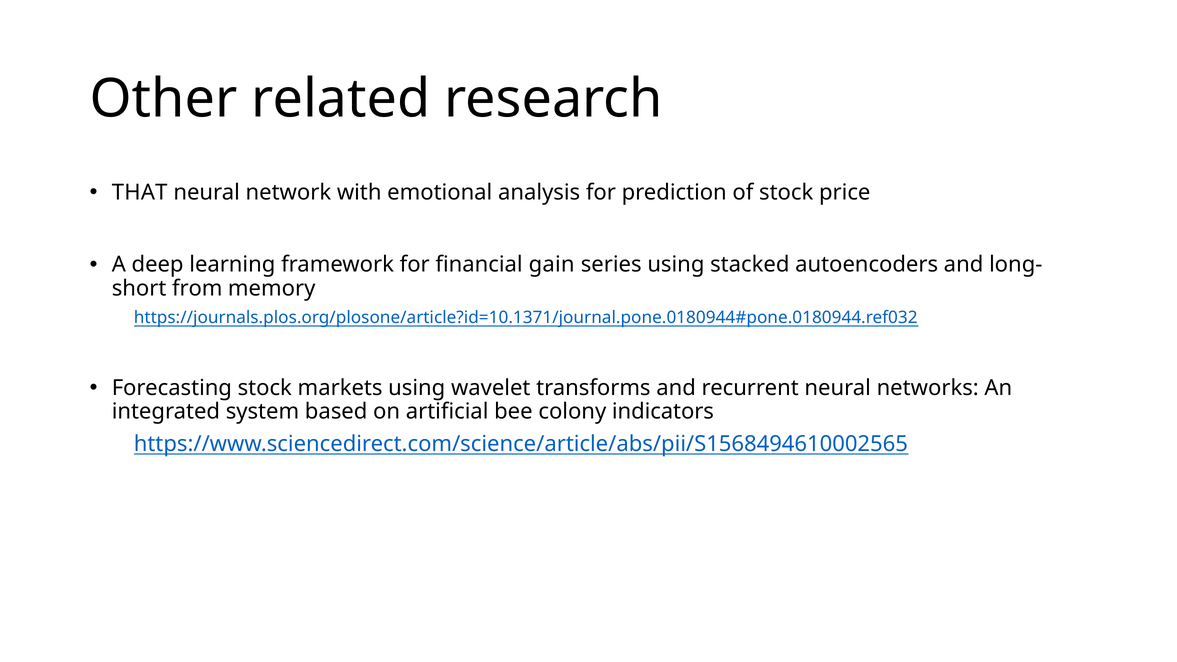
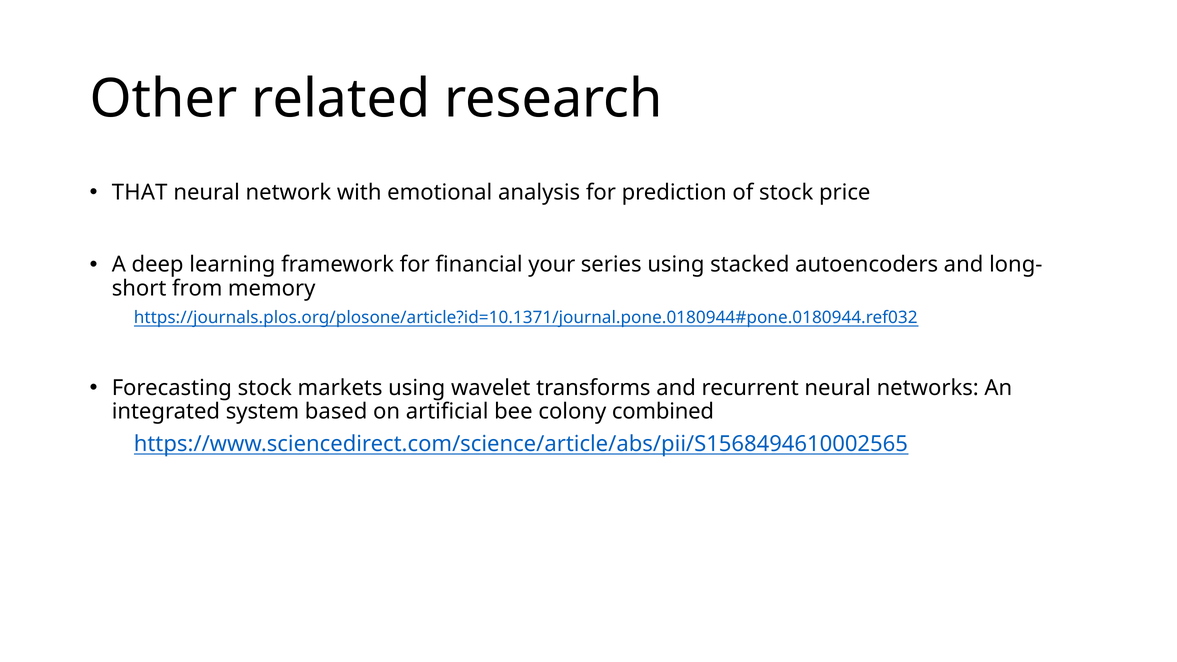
gain: gain -> your
indicators: indicators -> combined
